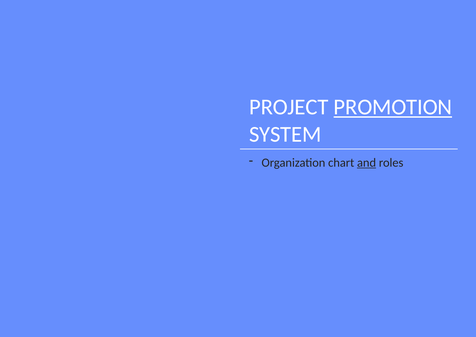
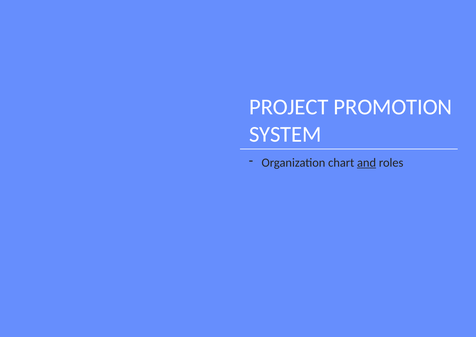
PROMOTION underline: present -> none
